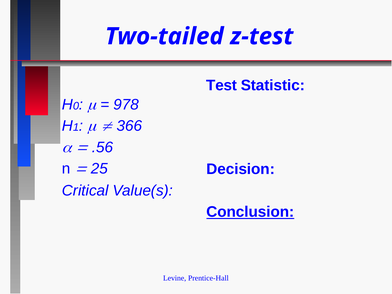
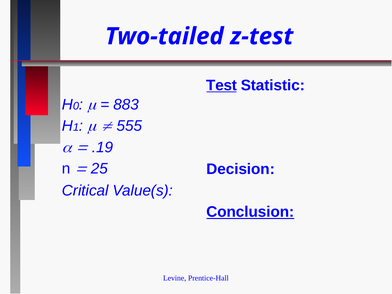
Test underline: none -> present
978: 978 -> 883
366: 366 -> 555
.56: .56 -> .19
